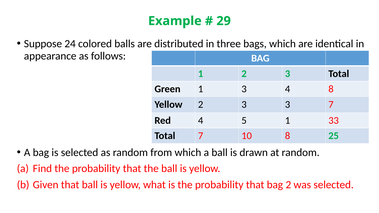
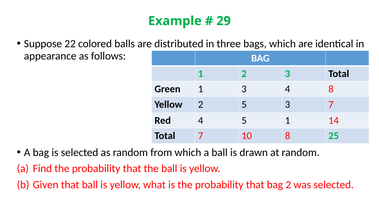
24: 24 -> 22
Yellow 2 3: 3 -> 5
33: 33 -> 14
